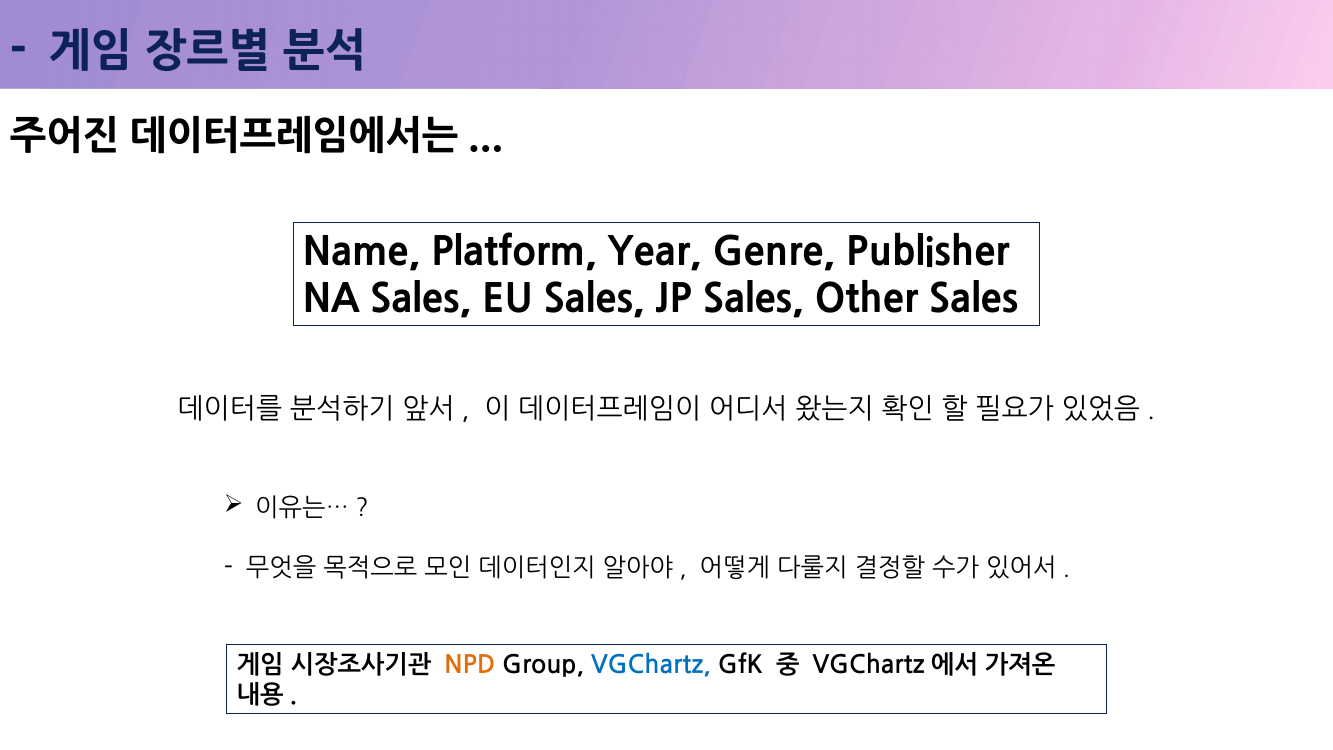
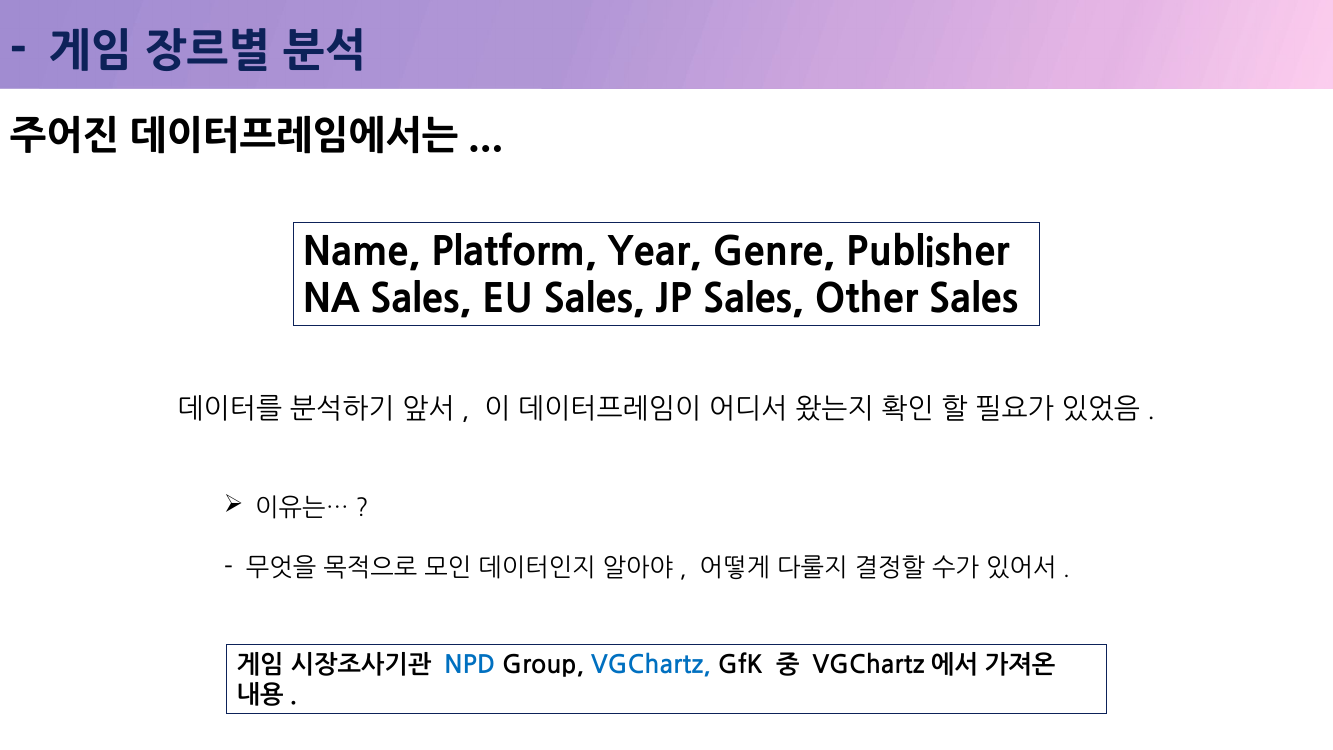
NPD colour: orange -> blue
